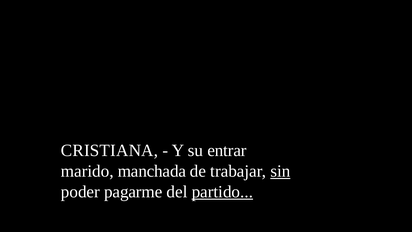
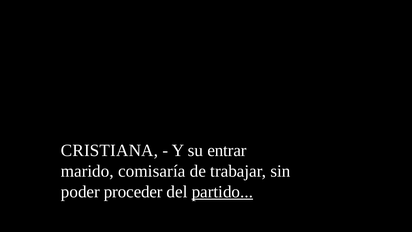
manchada: manchada -> comisaría
sin underline: present -> none
pagarme: pagarme -> proceder
